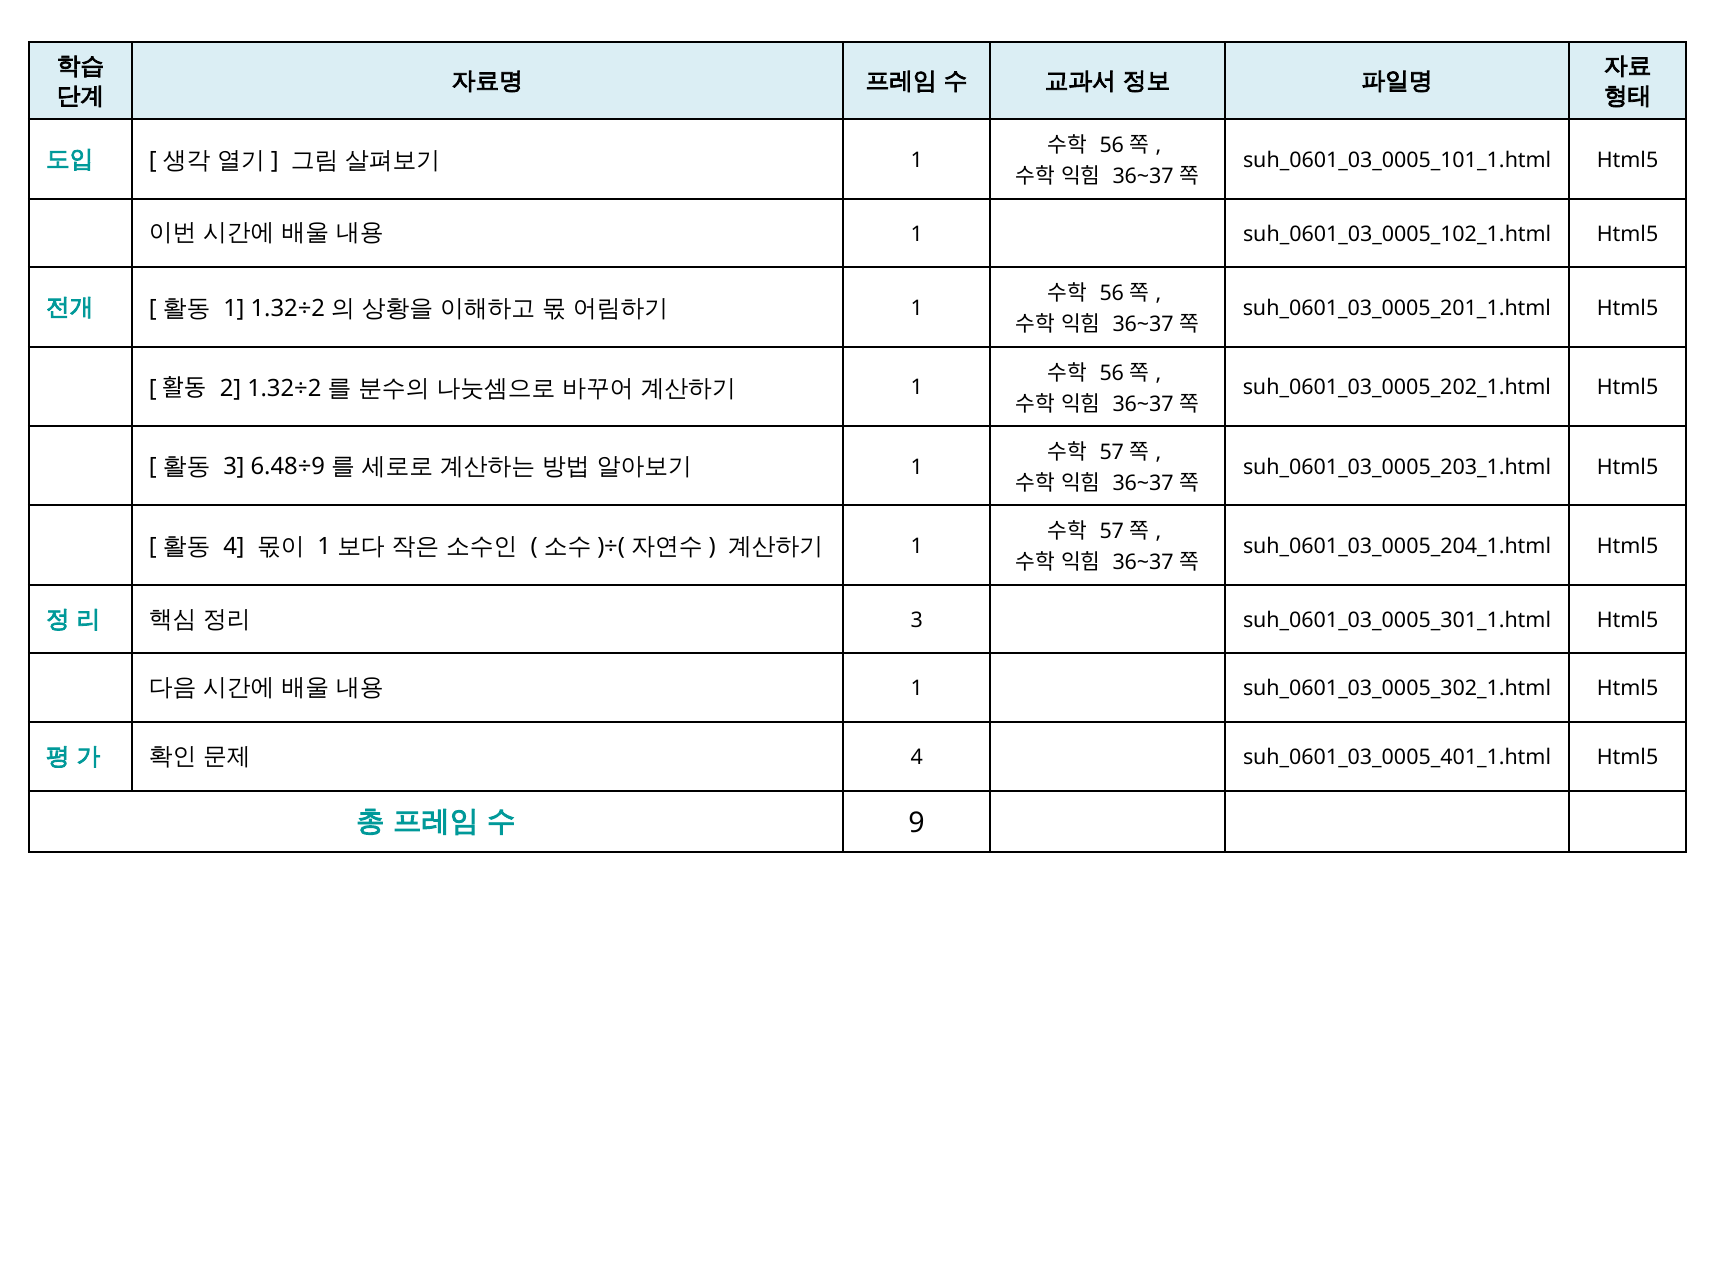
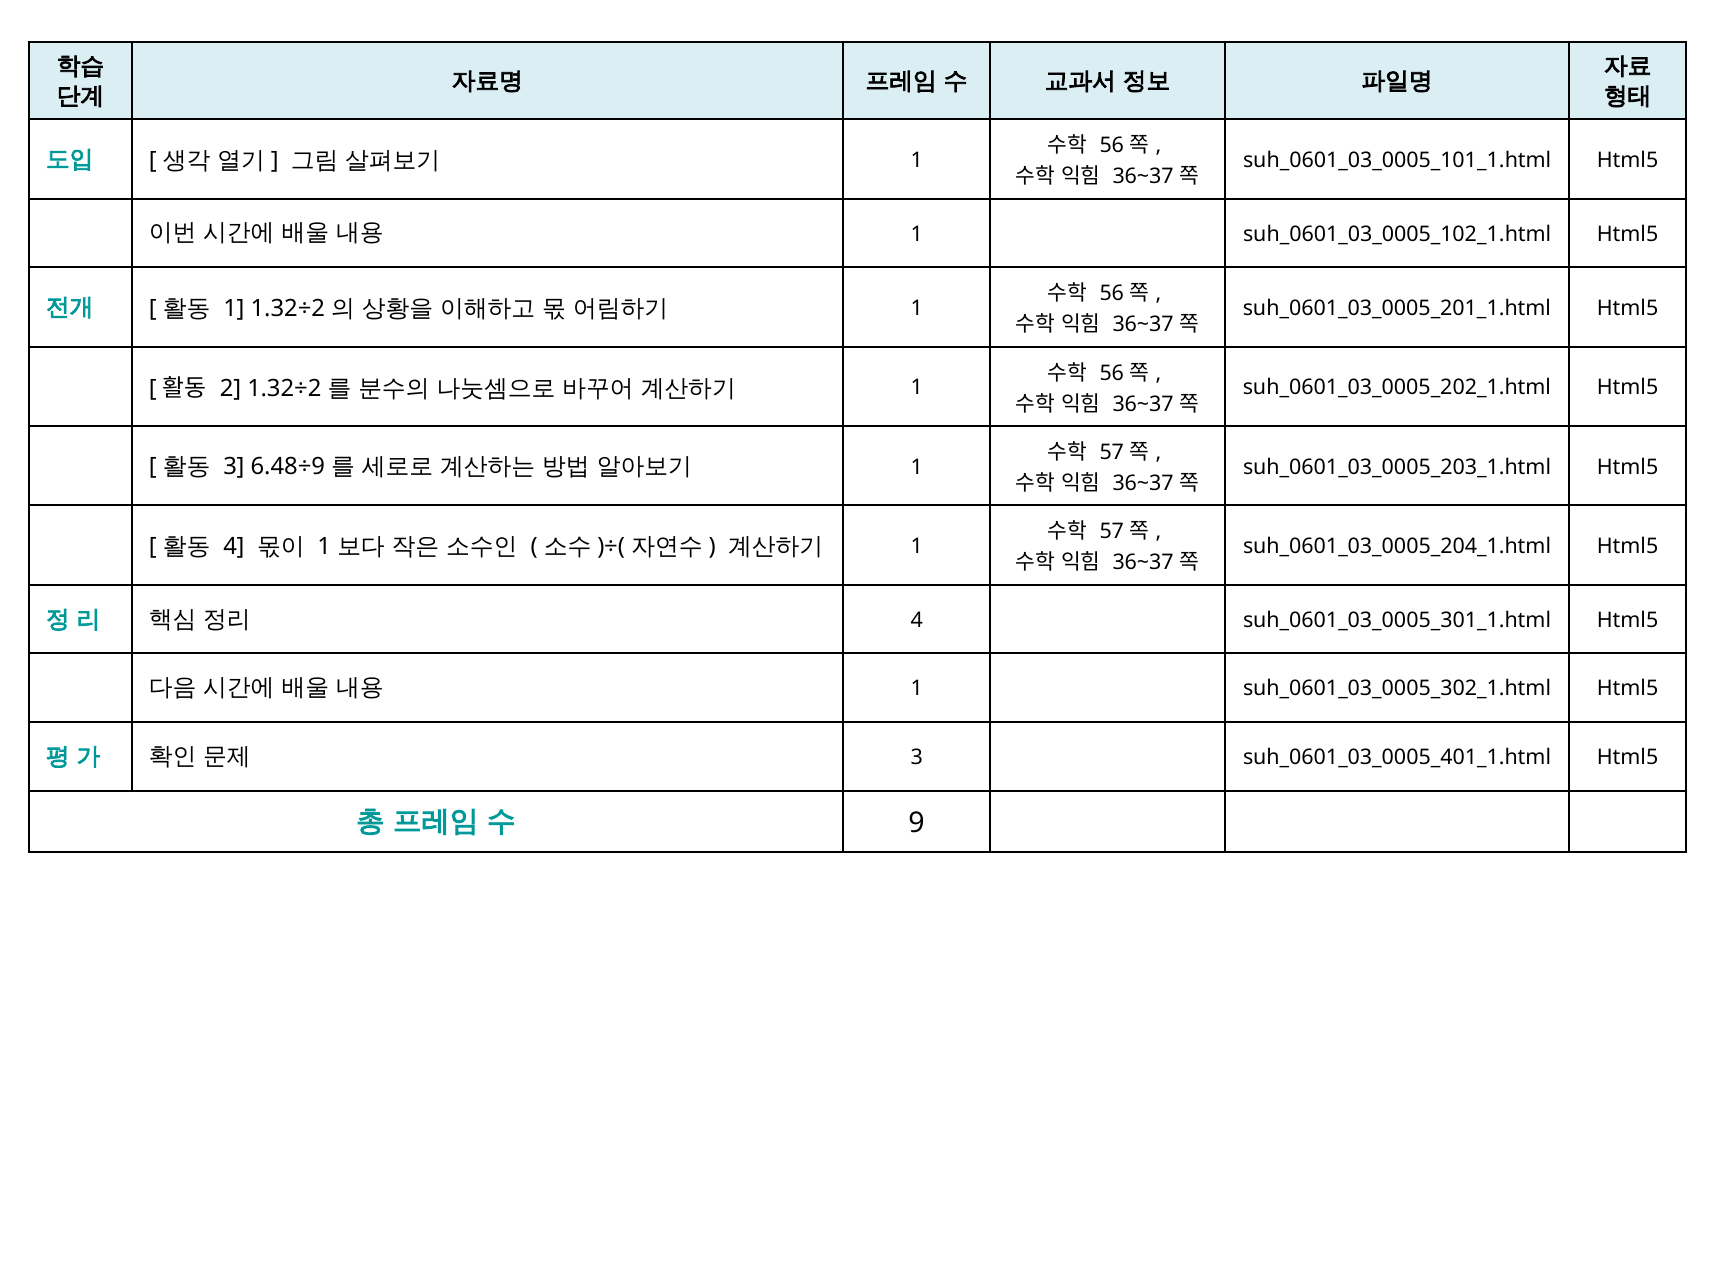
3 at (917, 620): 3 -> 4
4 at (917, 757): 4 -> 3
